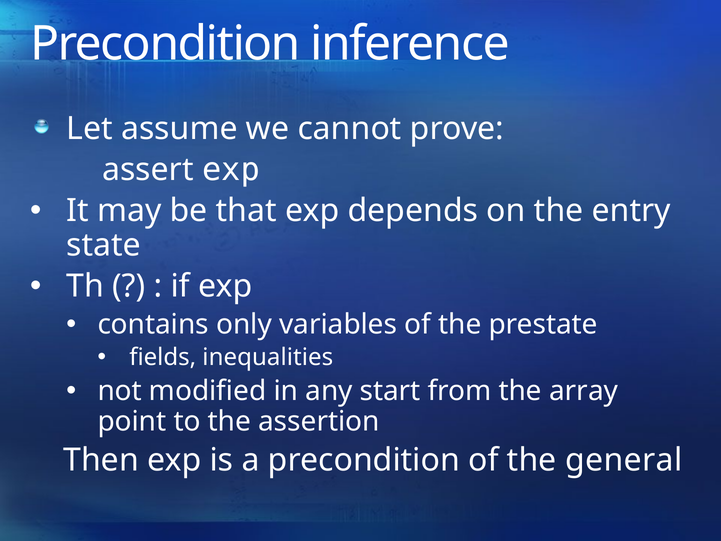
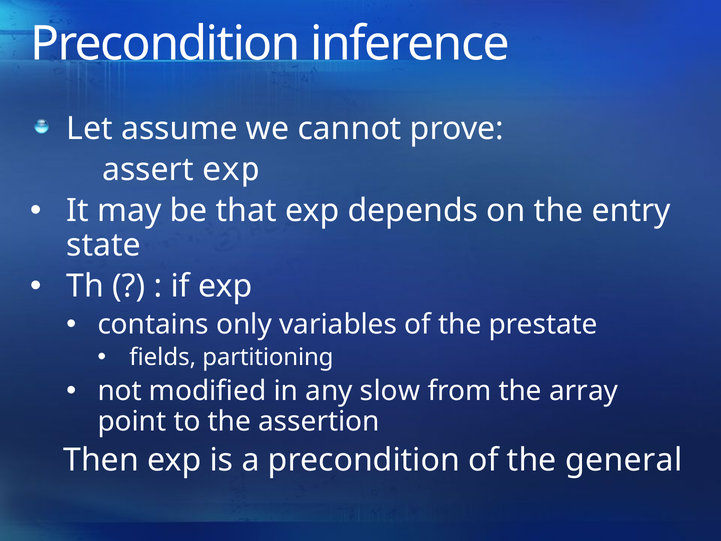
inequalities: inequalities -> partitioning
start: start -> slow
